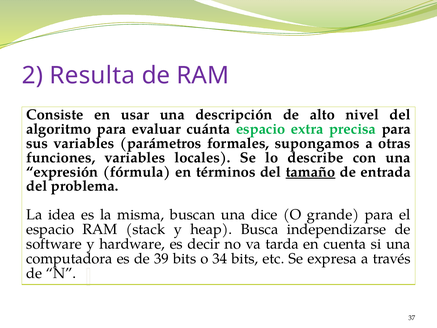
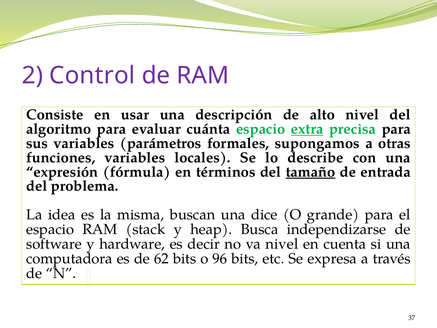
Resulta: Resulta -> Control
extra underline: none -> present
va tarda: tarda -> nivel
39: 39 -> 62
34: 34 -> 96
